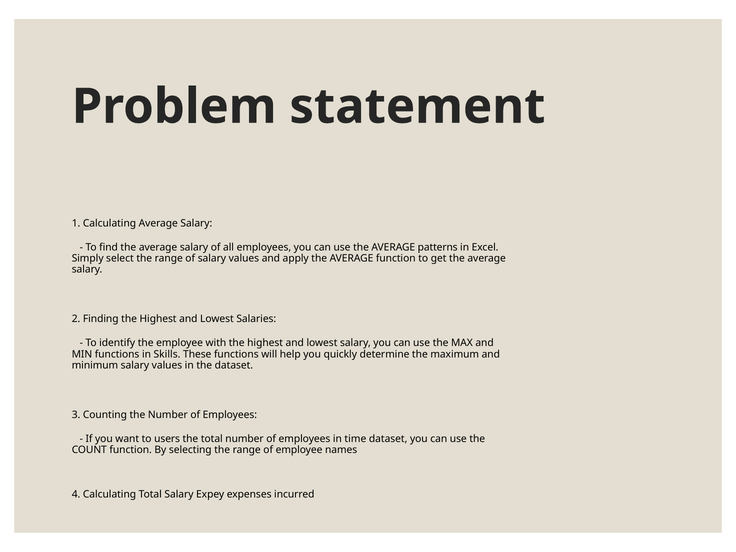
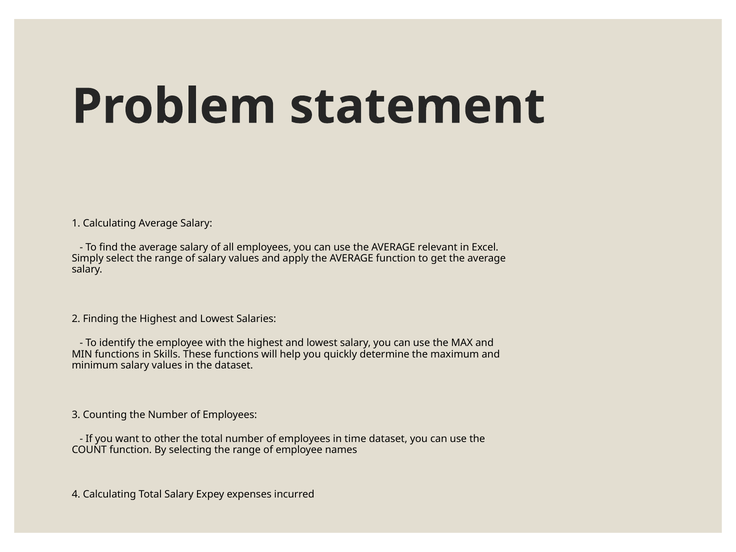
patterns: patterns -> relevant
users: users -> other
